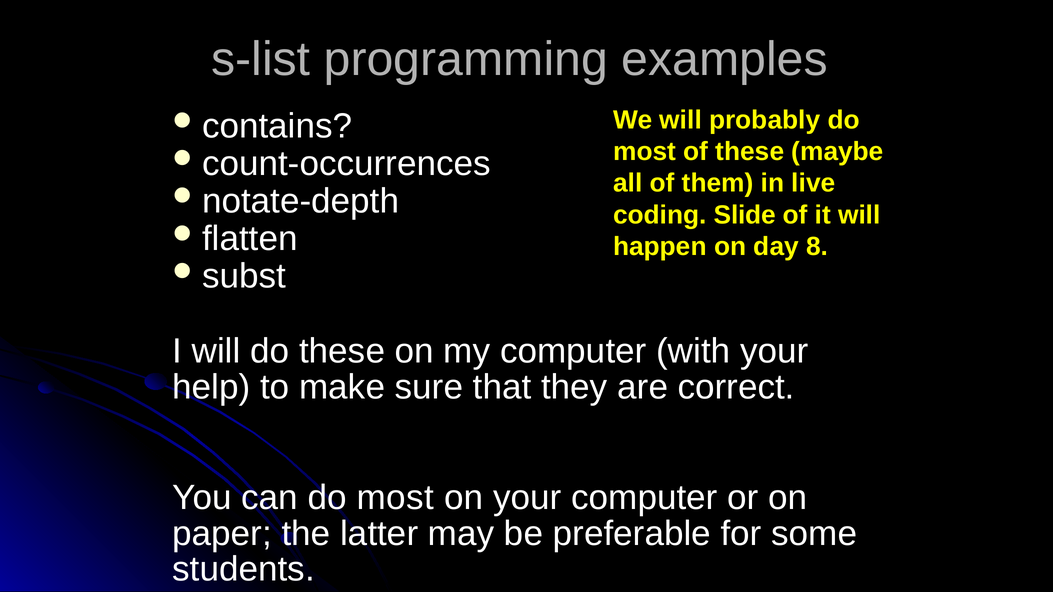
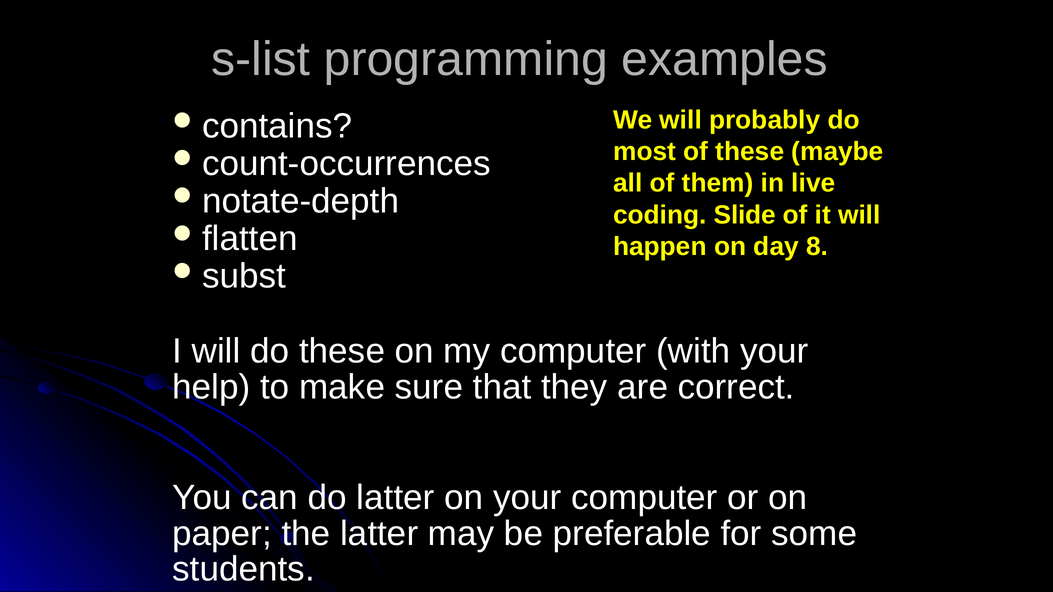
can do most: most -> latter
